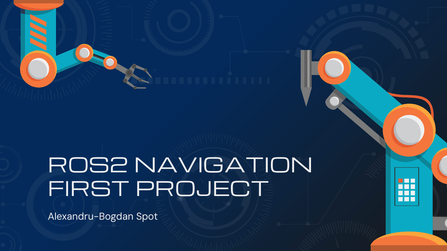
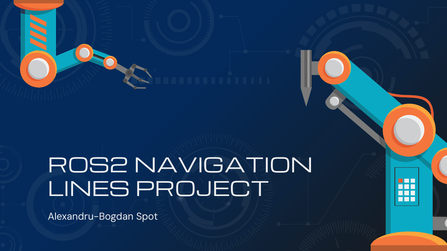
FIRST: FIRST -> LINES
